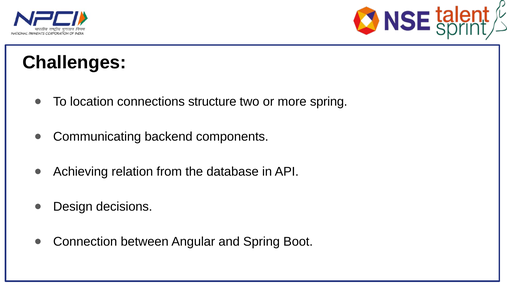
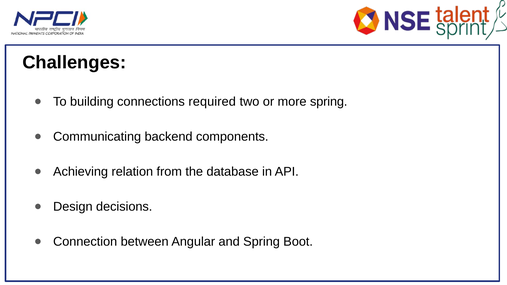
location: location -> building
structure: structure -> required
